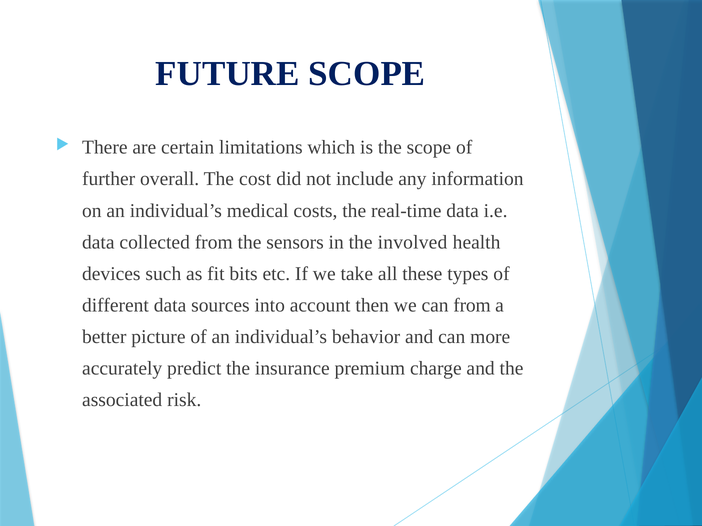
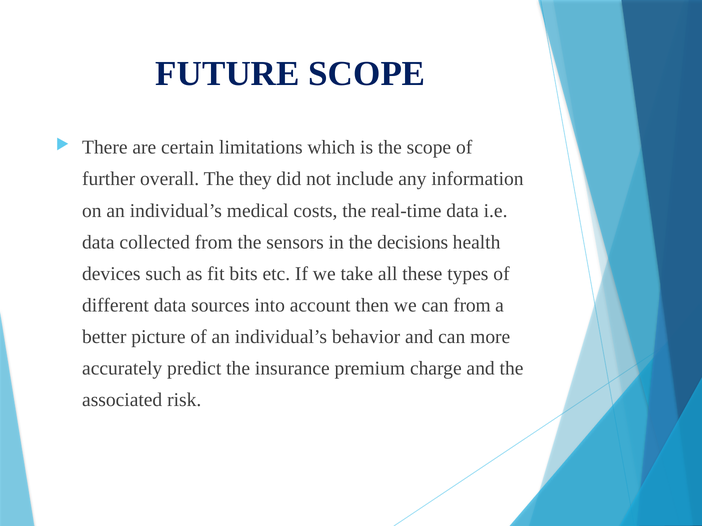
cost: cost -> they
involved: involved -> decisions
